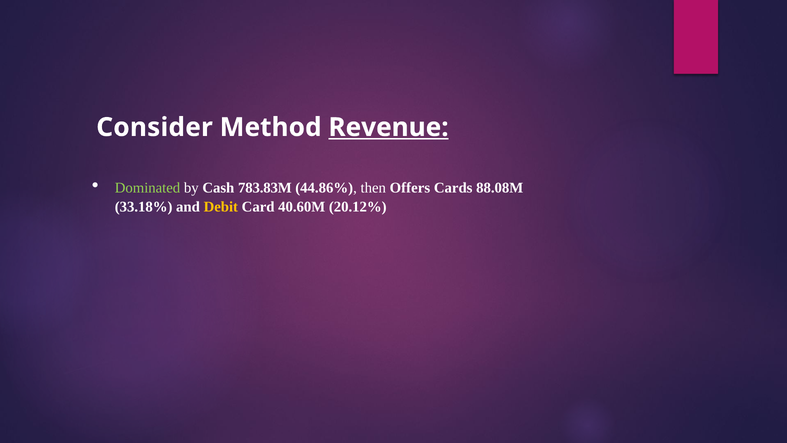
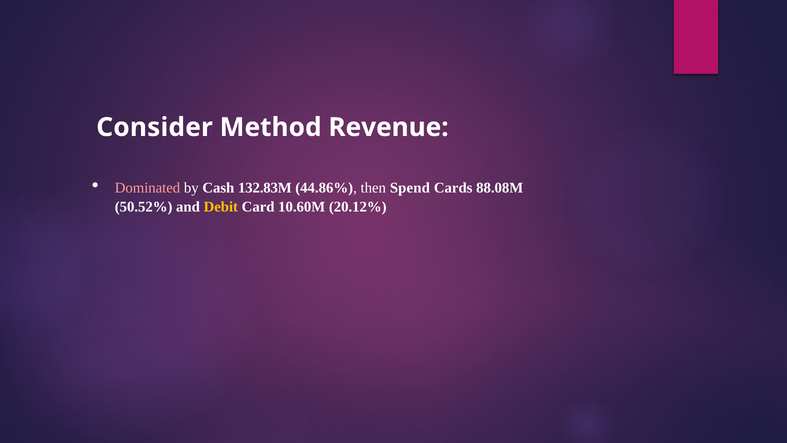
Revenue underline: present -> none
Dominated colour: light green -> pink
783.83M: 783.83M -> 132.83M
Offers: Offers -> Spend
33.18%: 33.18% -> 50.52%
40.60M: 40.60M -> 10.60M
